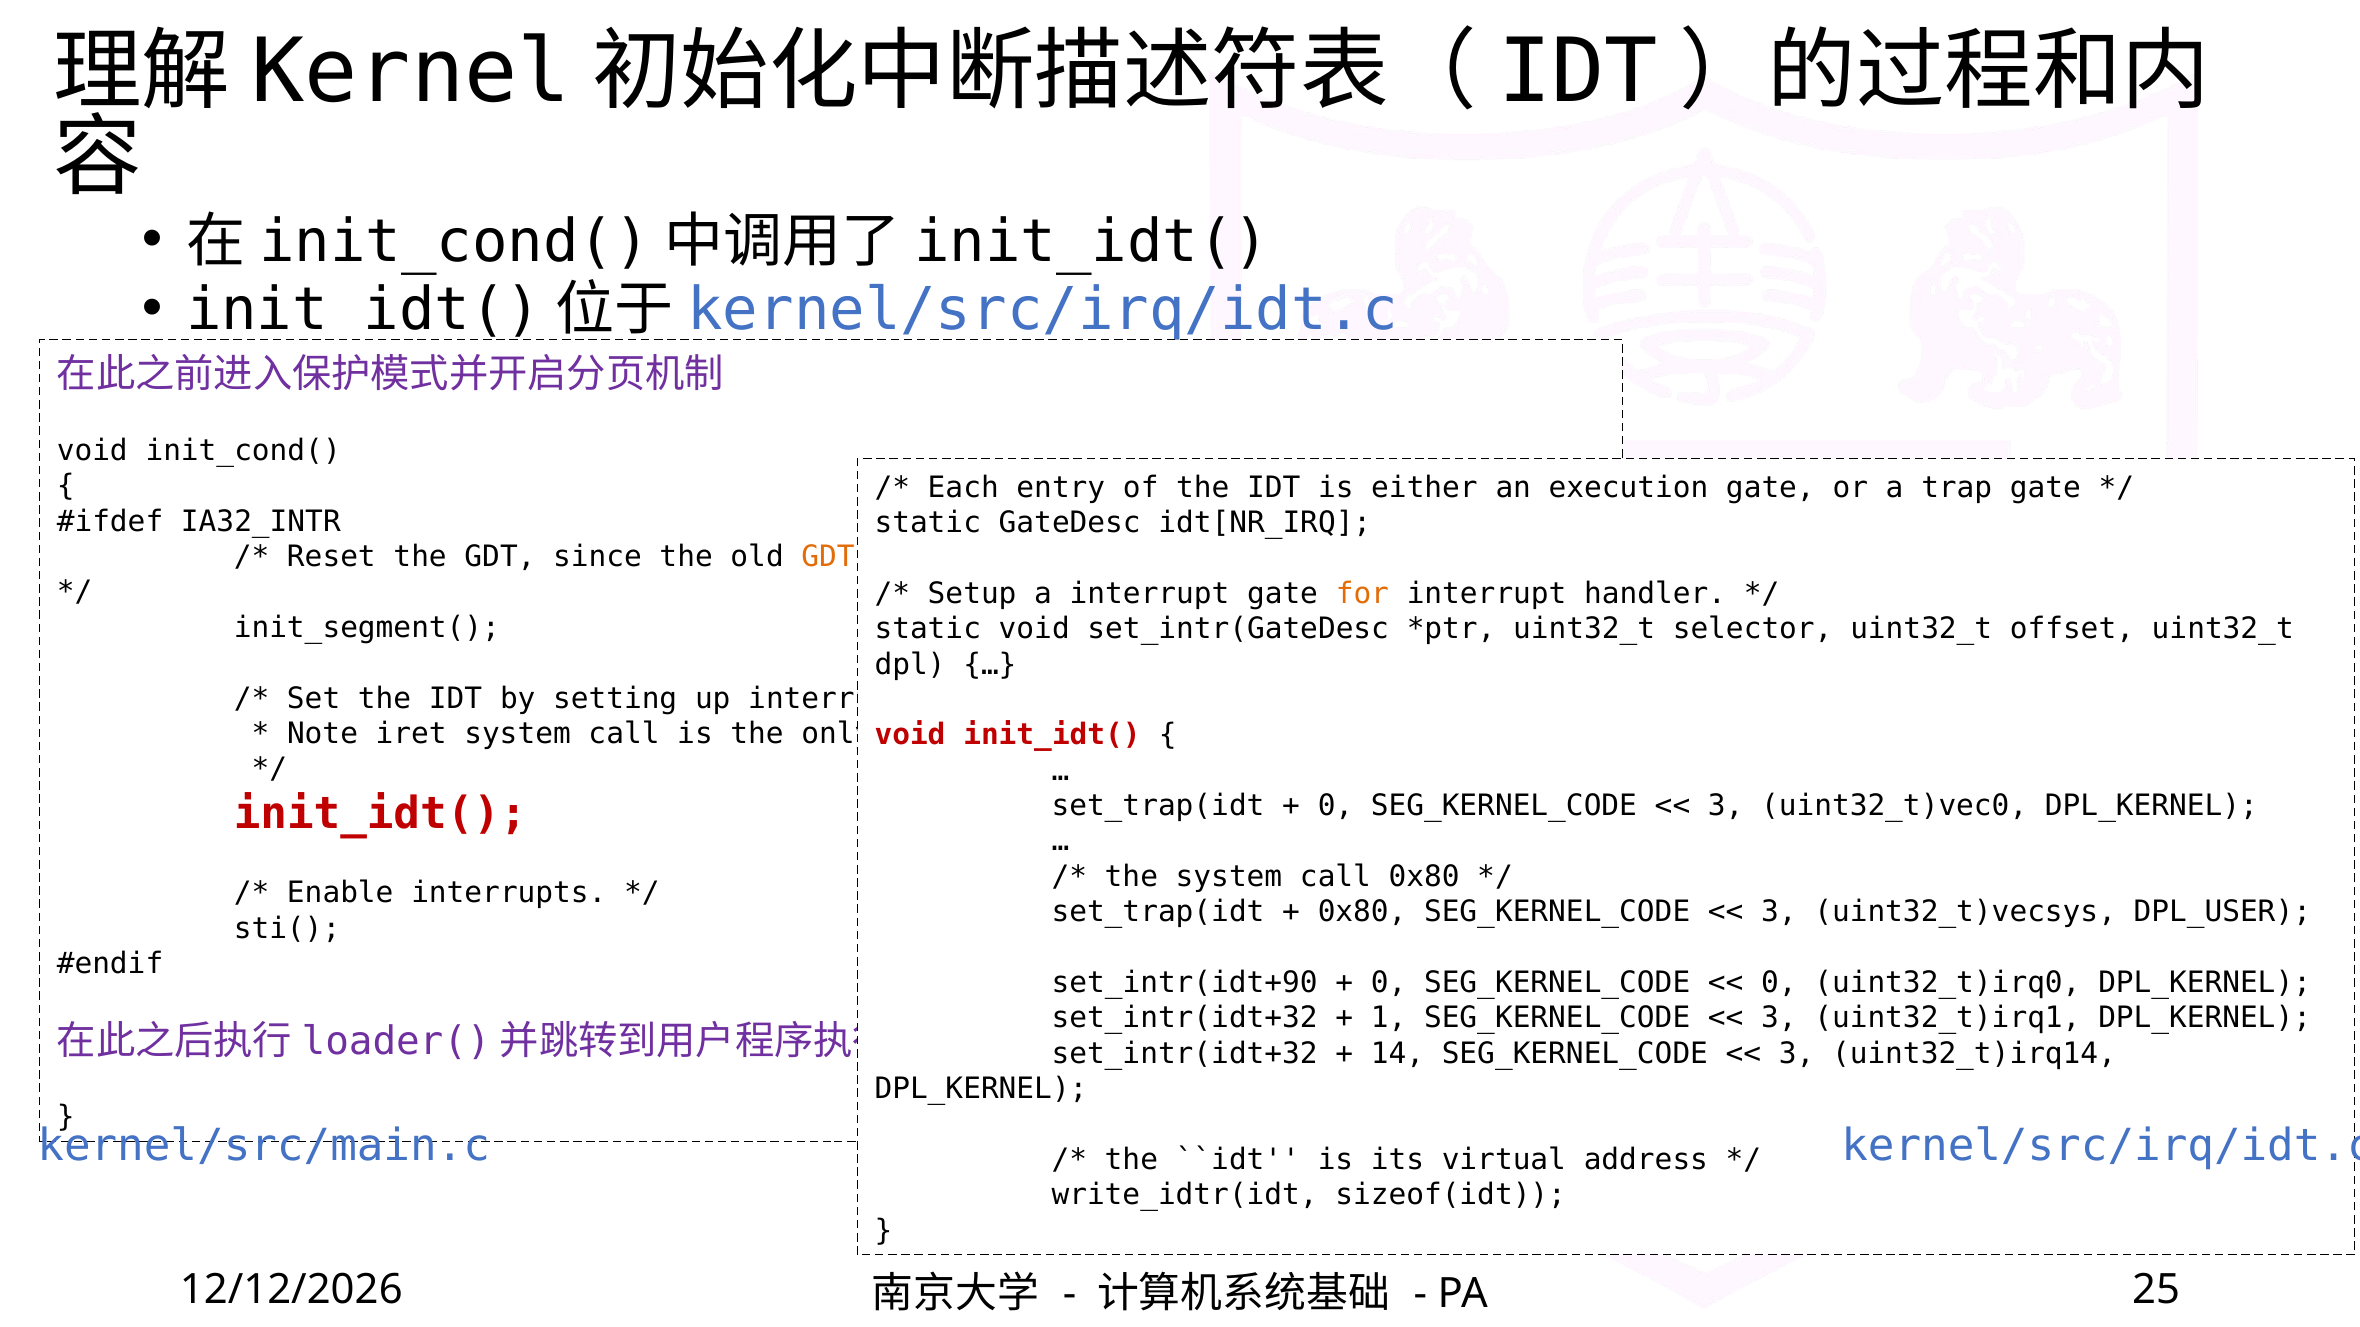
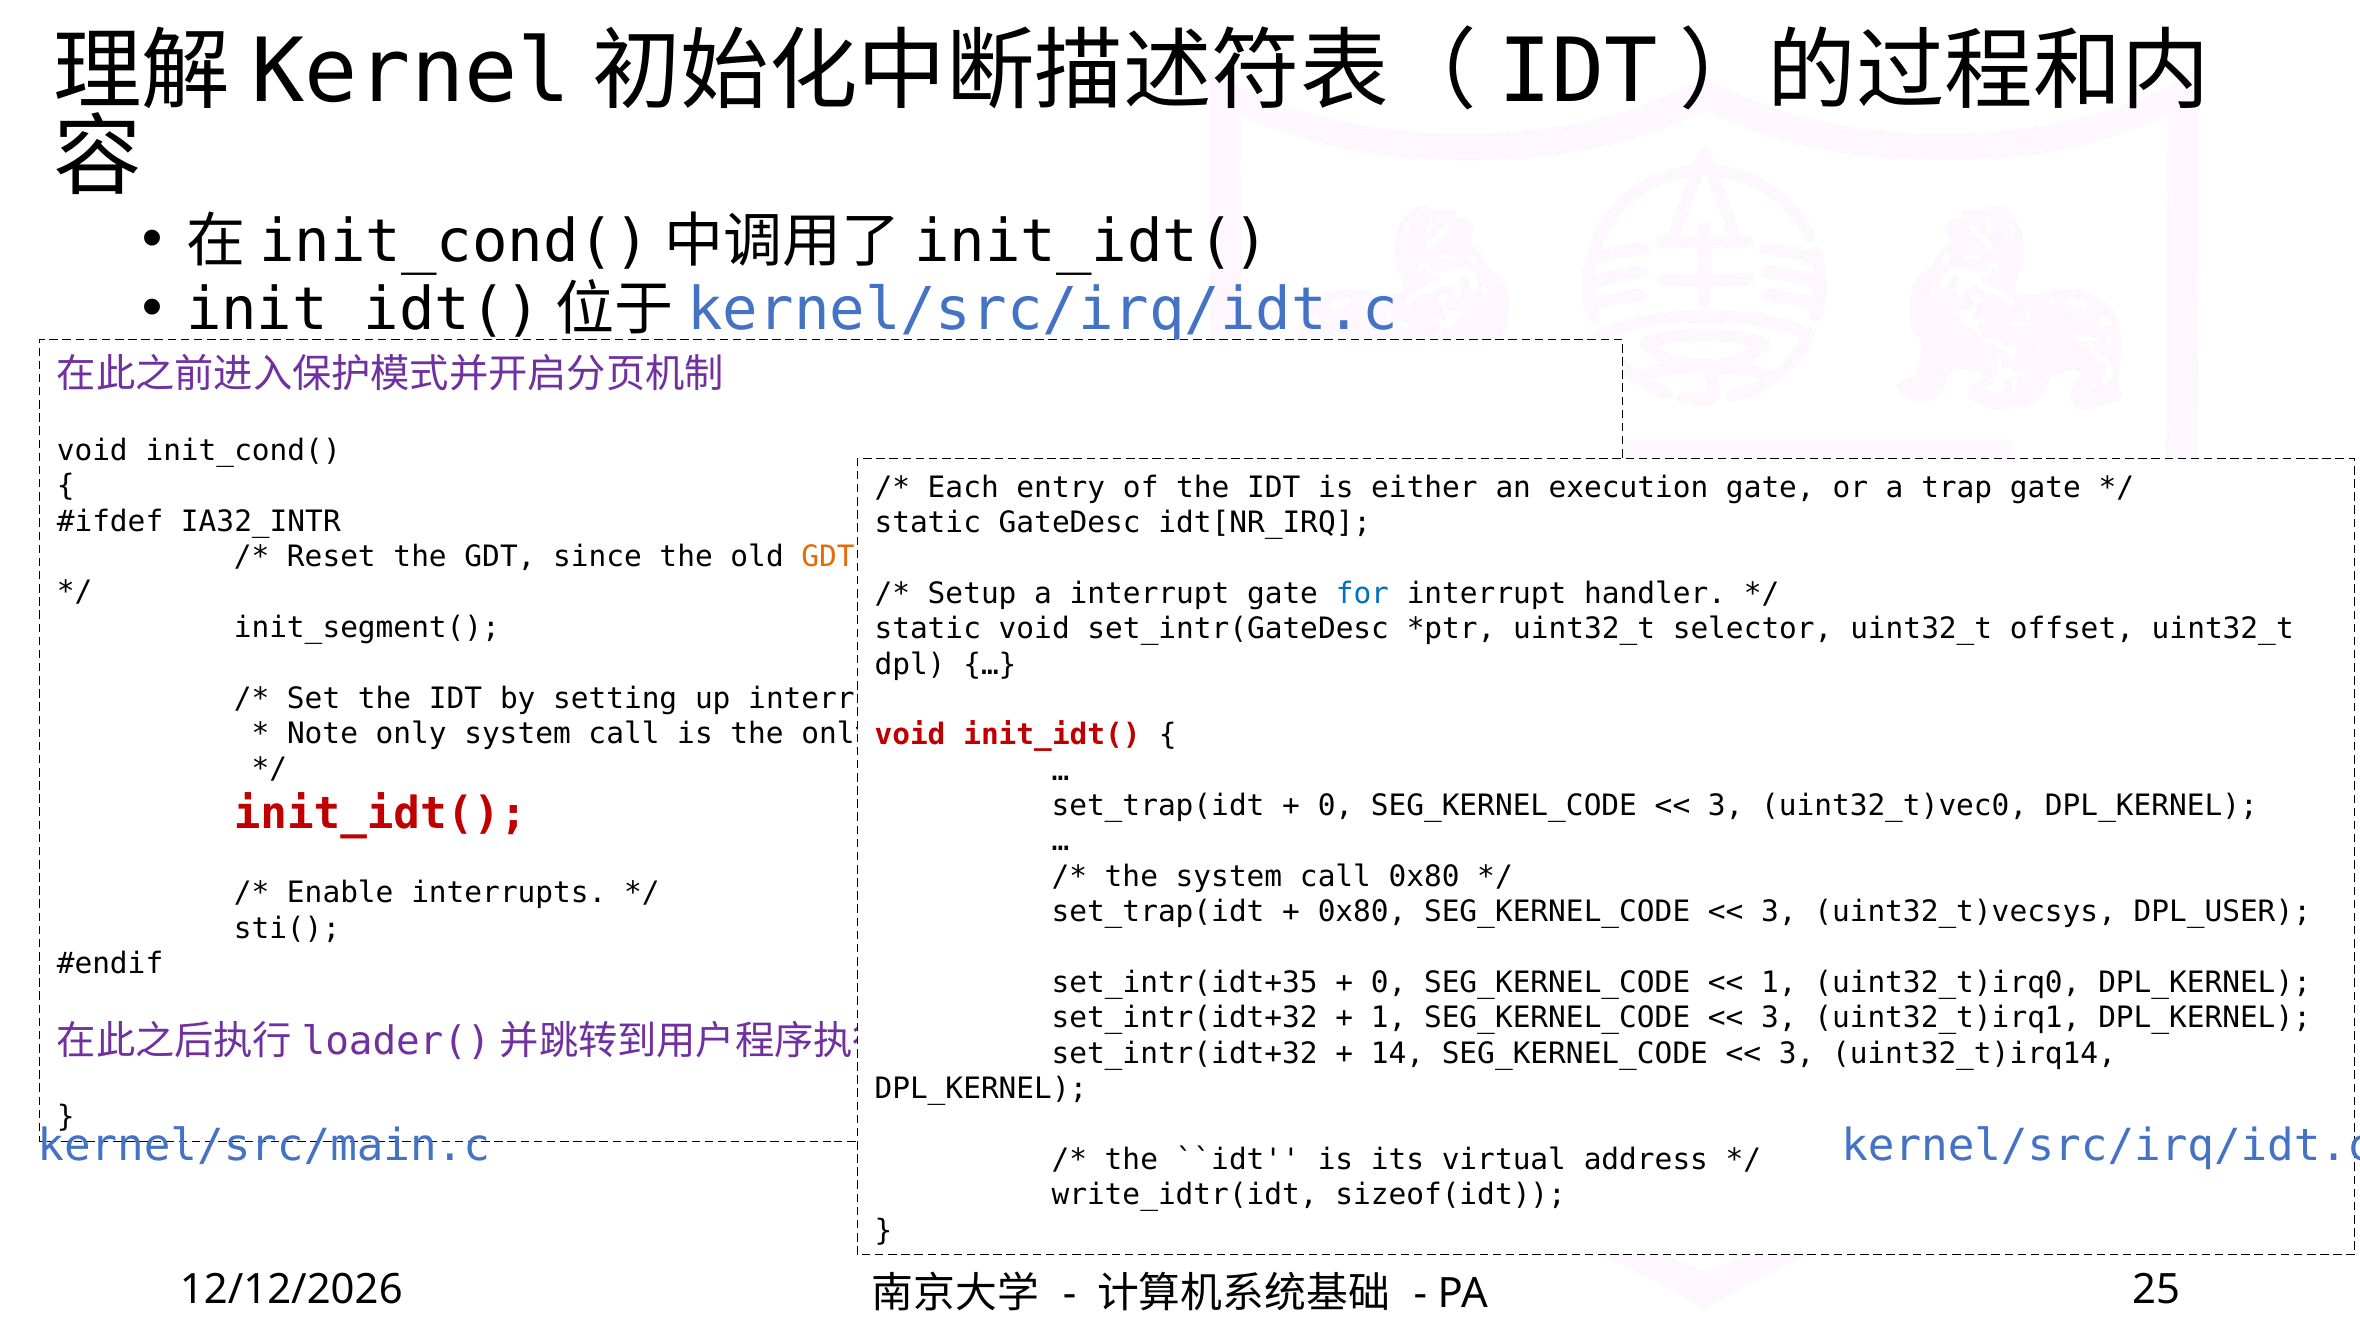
for colour: orange -> blue
Note iret: iret -> only
set_intr(idt+90: set_intr(idt+90 -> set_intr(idt+35
0 at (1779, 983): 0 -> 1
